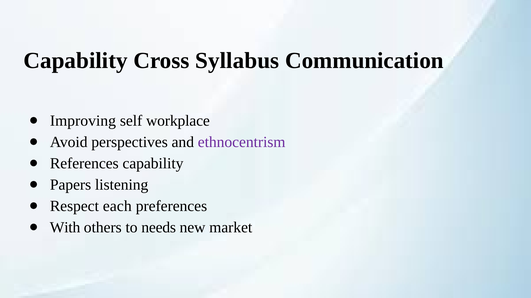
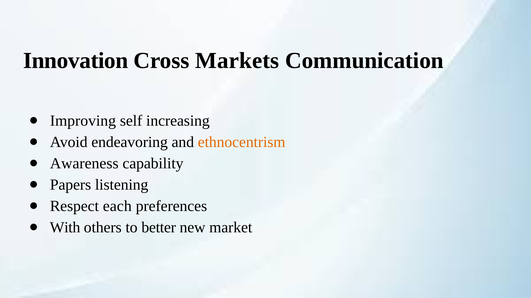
Capability at (76, 61): Capability -> Innovation
Syllabus: Syllabus -> Markets
workplace: workplace -> increasing
perspectives: perspectives -> endeavoring
ethnocentrism colour: purple -> orange
References: References -> Awareness
needs: needs -> better
